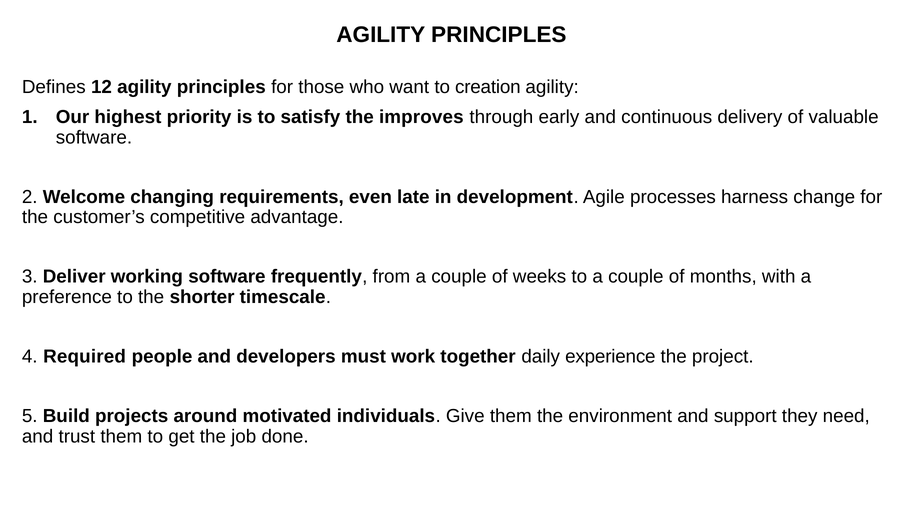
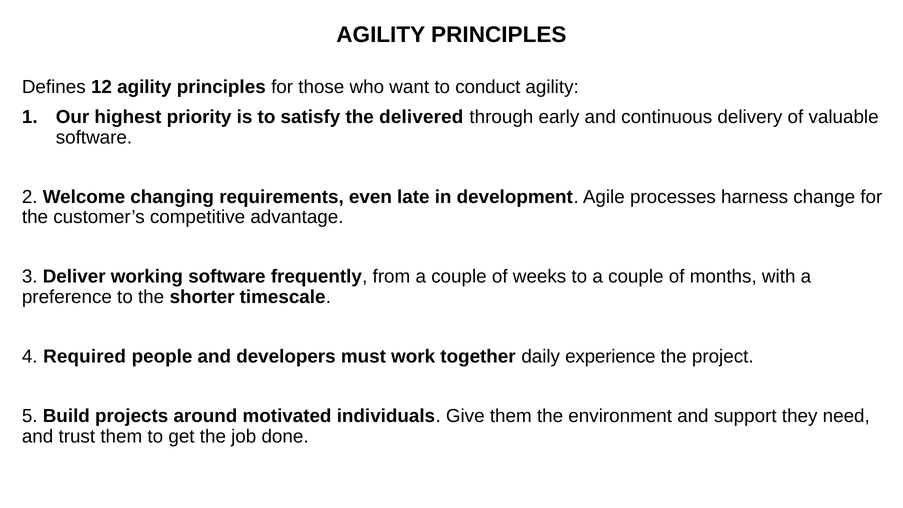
creation: creation -> conduct
improves: improves -> delivered
